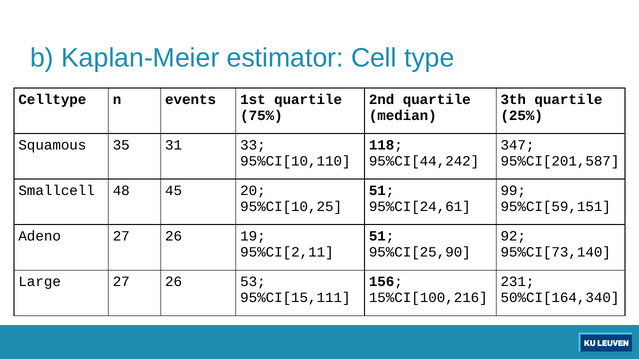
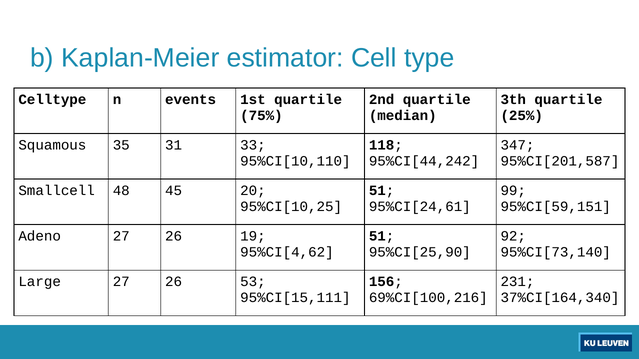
95%CI[2,11: 95%CI[2,11 -> 95%CI[4,62
15%CI[100,216: 15%CI[100,216 -> 69%CI[100,216
50%CI[164,340: 50%CI[164,340 -> 37%CI[164,340
